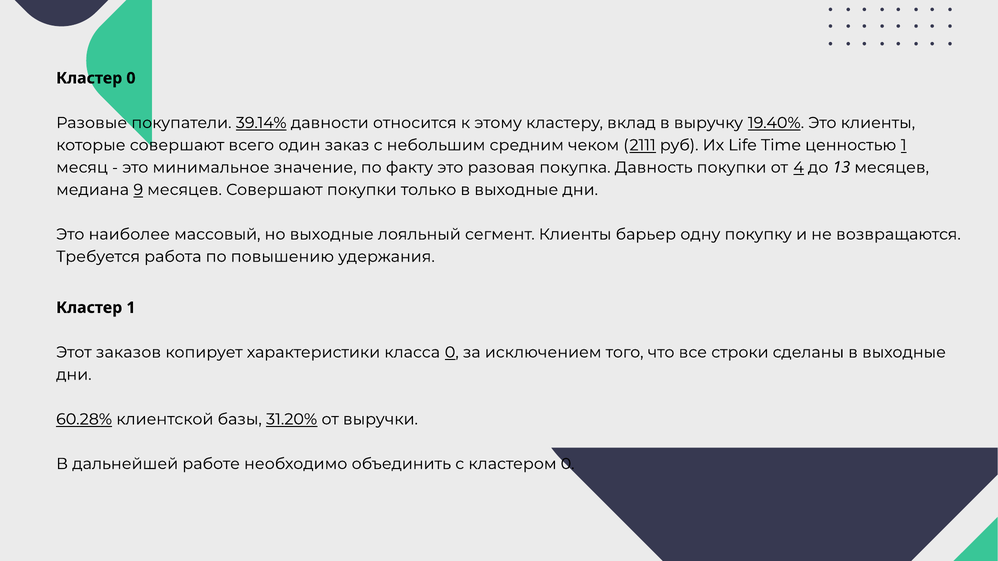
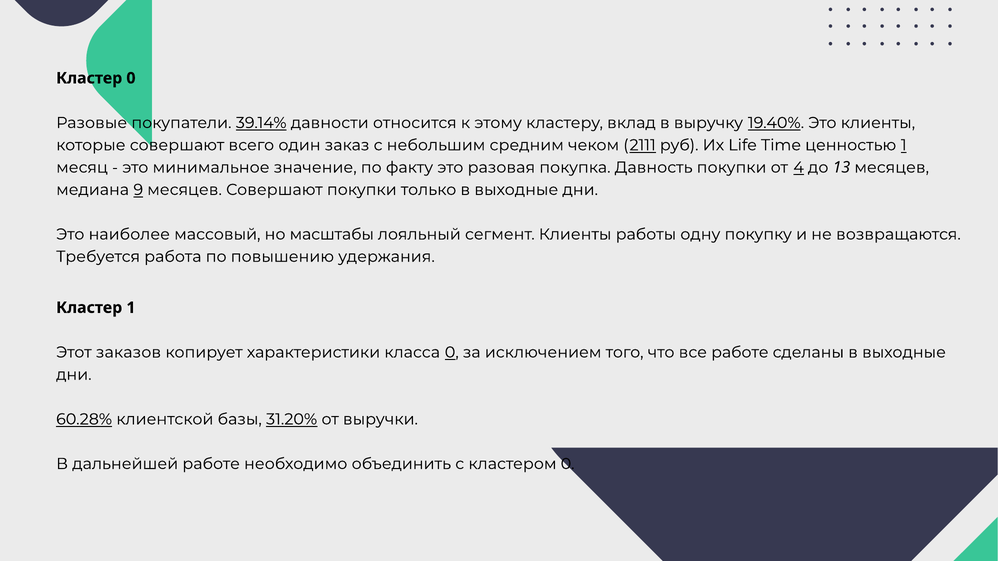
но выходные: выходные -> масштабы
барьер: барьер -> работы
все строки: строки -> работе
